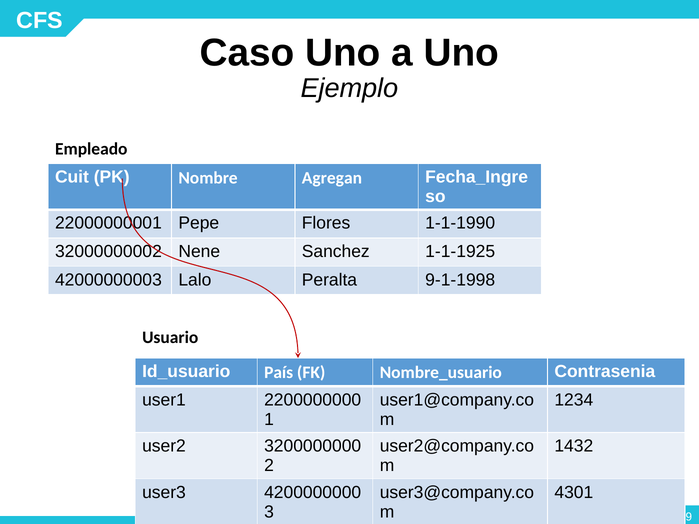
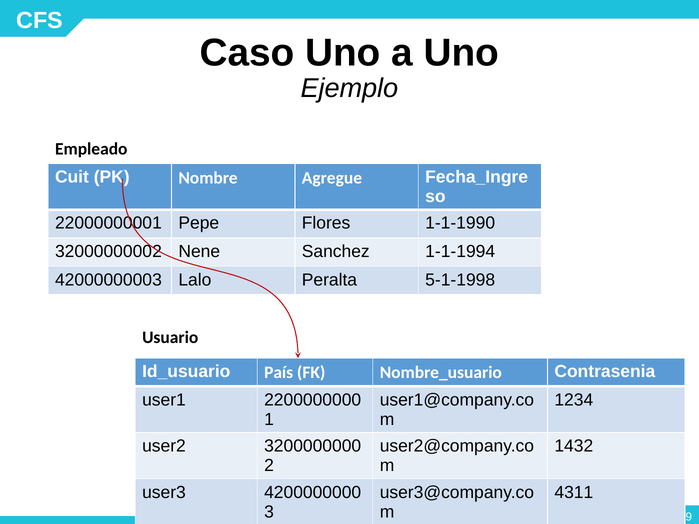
Agregan: Agregan -> Agregue
1-1-1925: 1-1-1925 -> 1-1-1994
9-1-1998: 9-1-1998 -> 5-1-1998
4301: 4301 -> 4311
